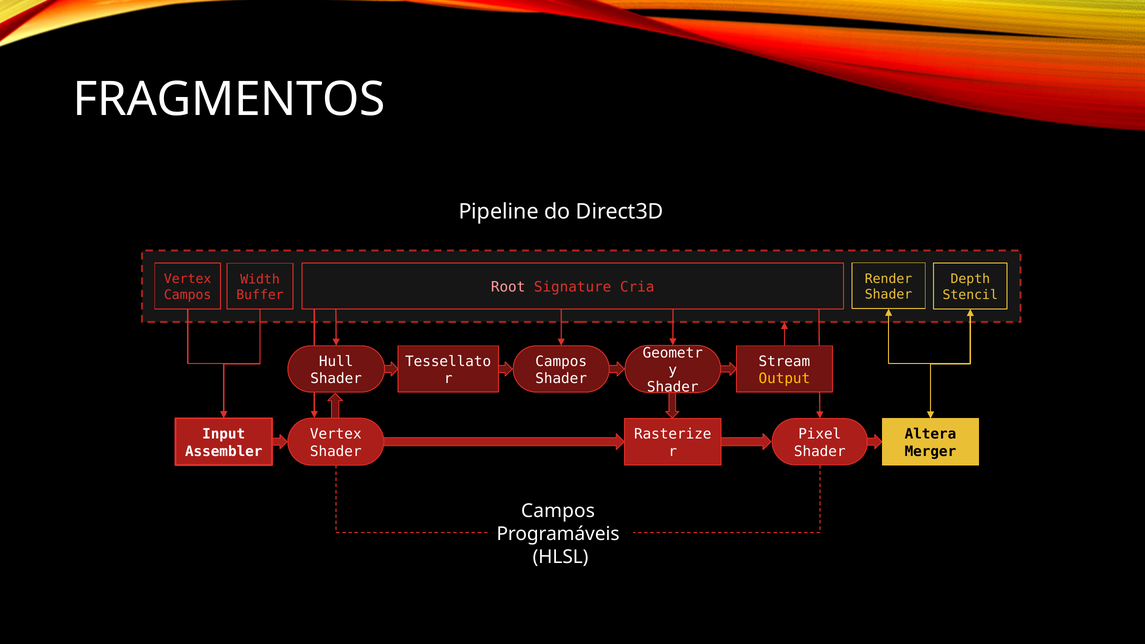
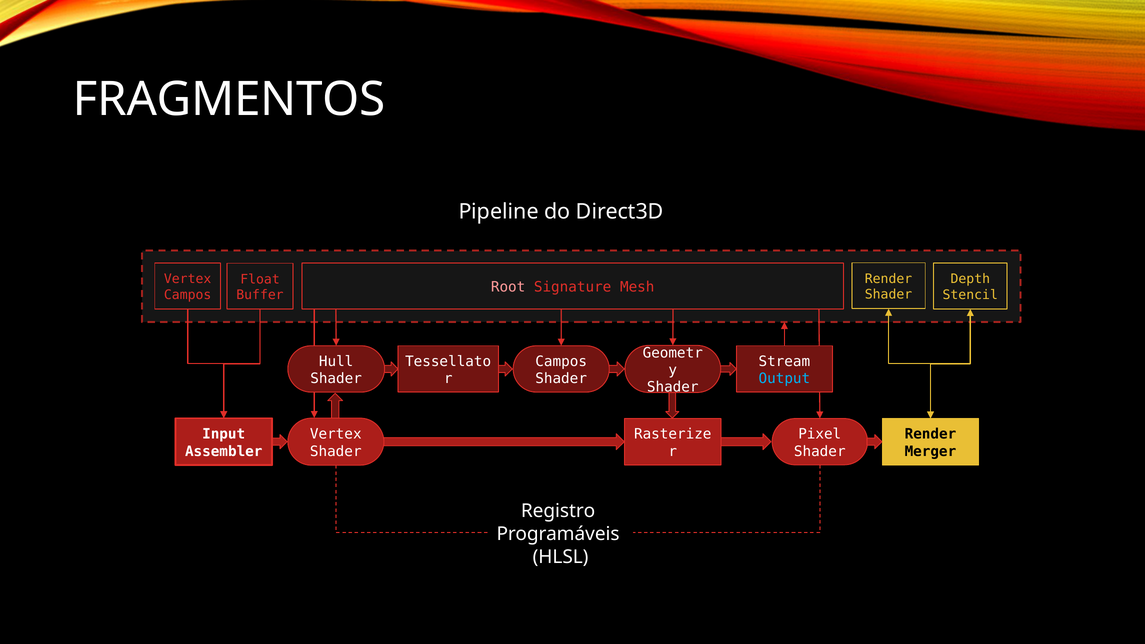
Width: Width -> Float
Cria: Cria -> Mesh
Output colour: yellow -> light blue
Altera at (930, 434): Altera -> Render
Campos at (558, 511): Campos -> Registro
